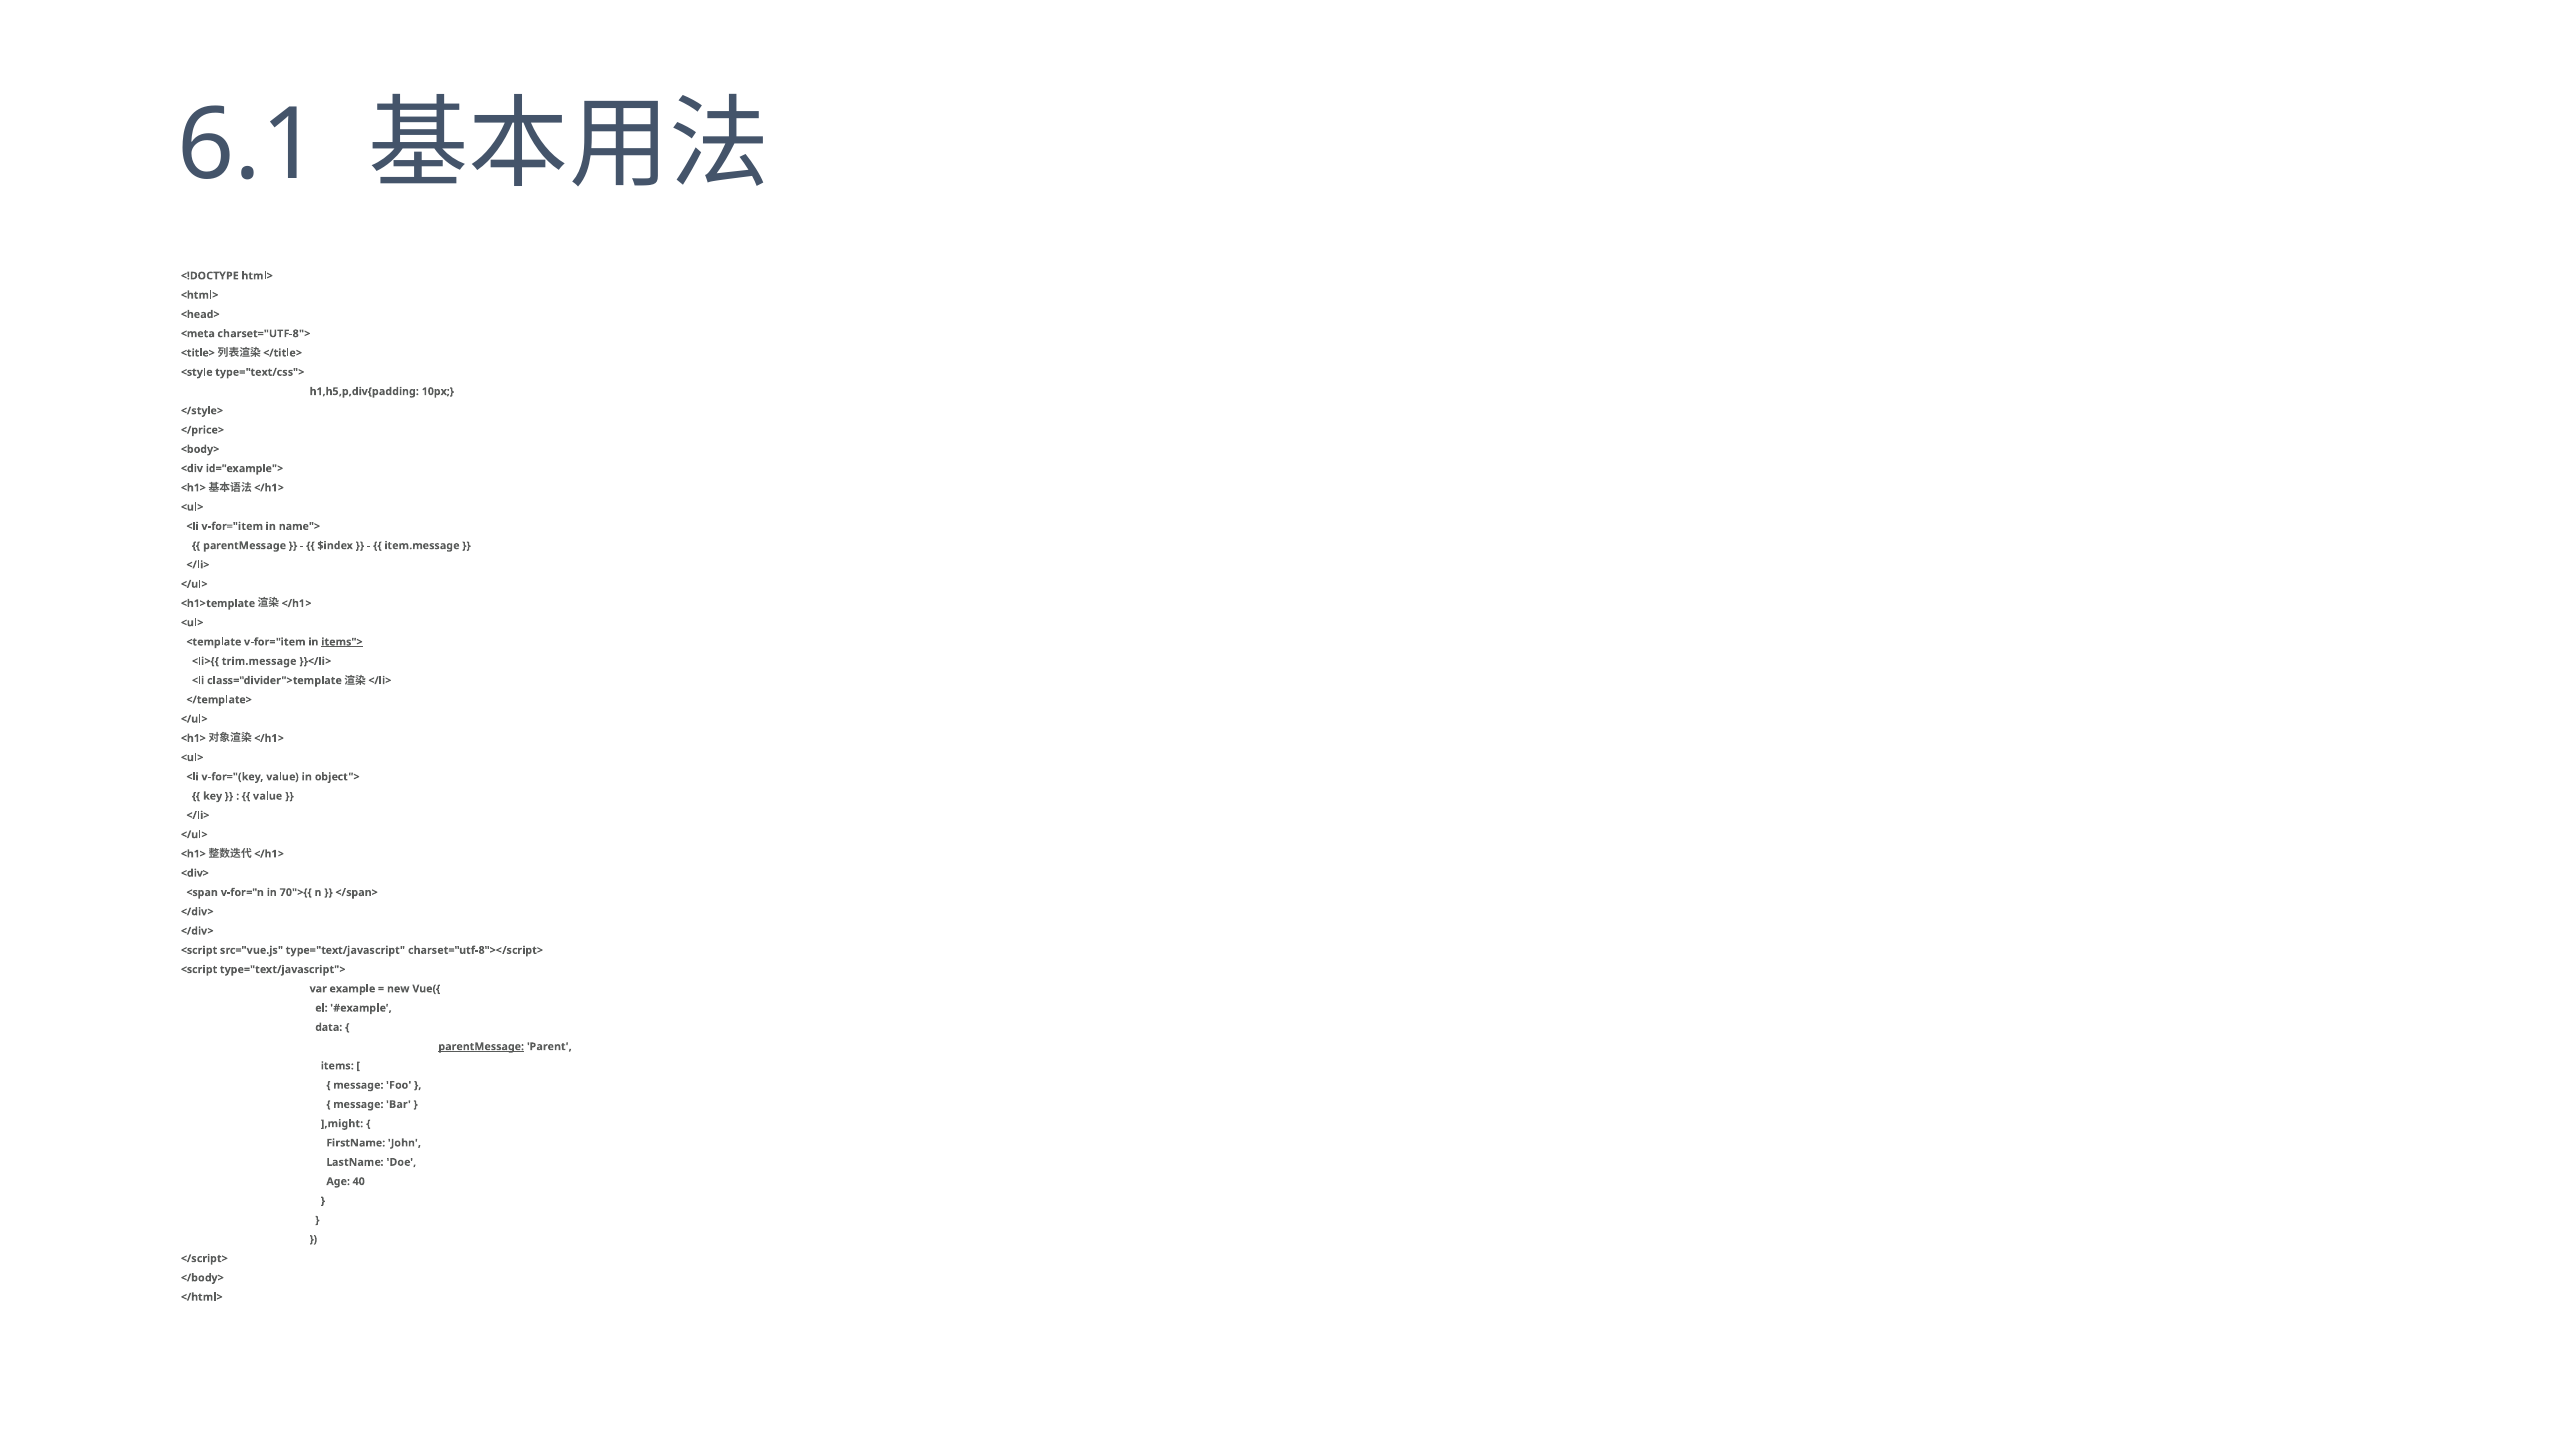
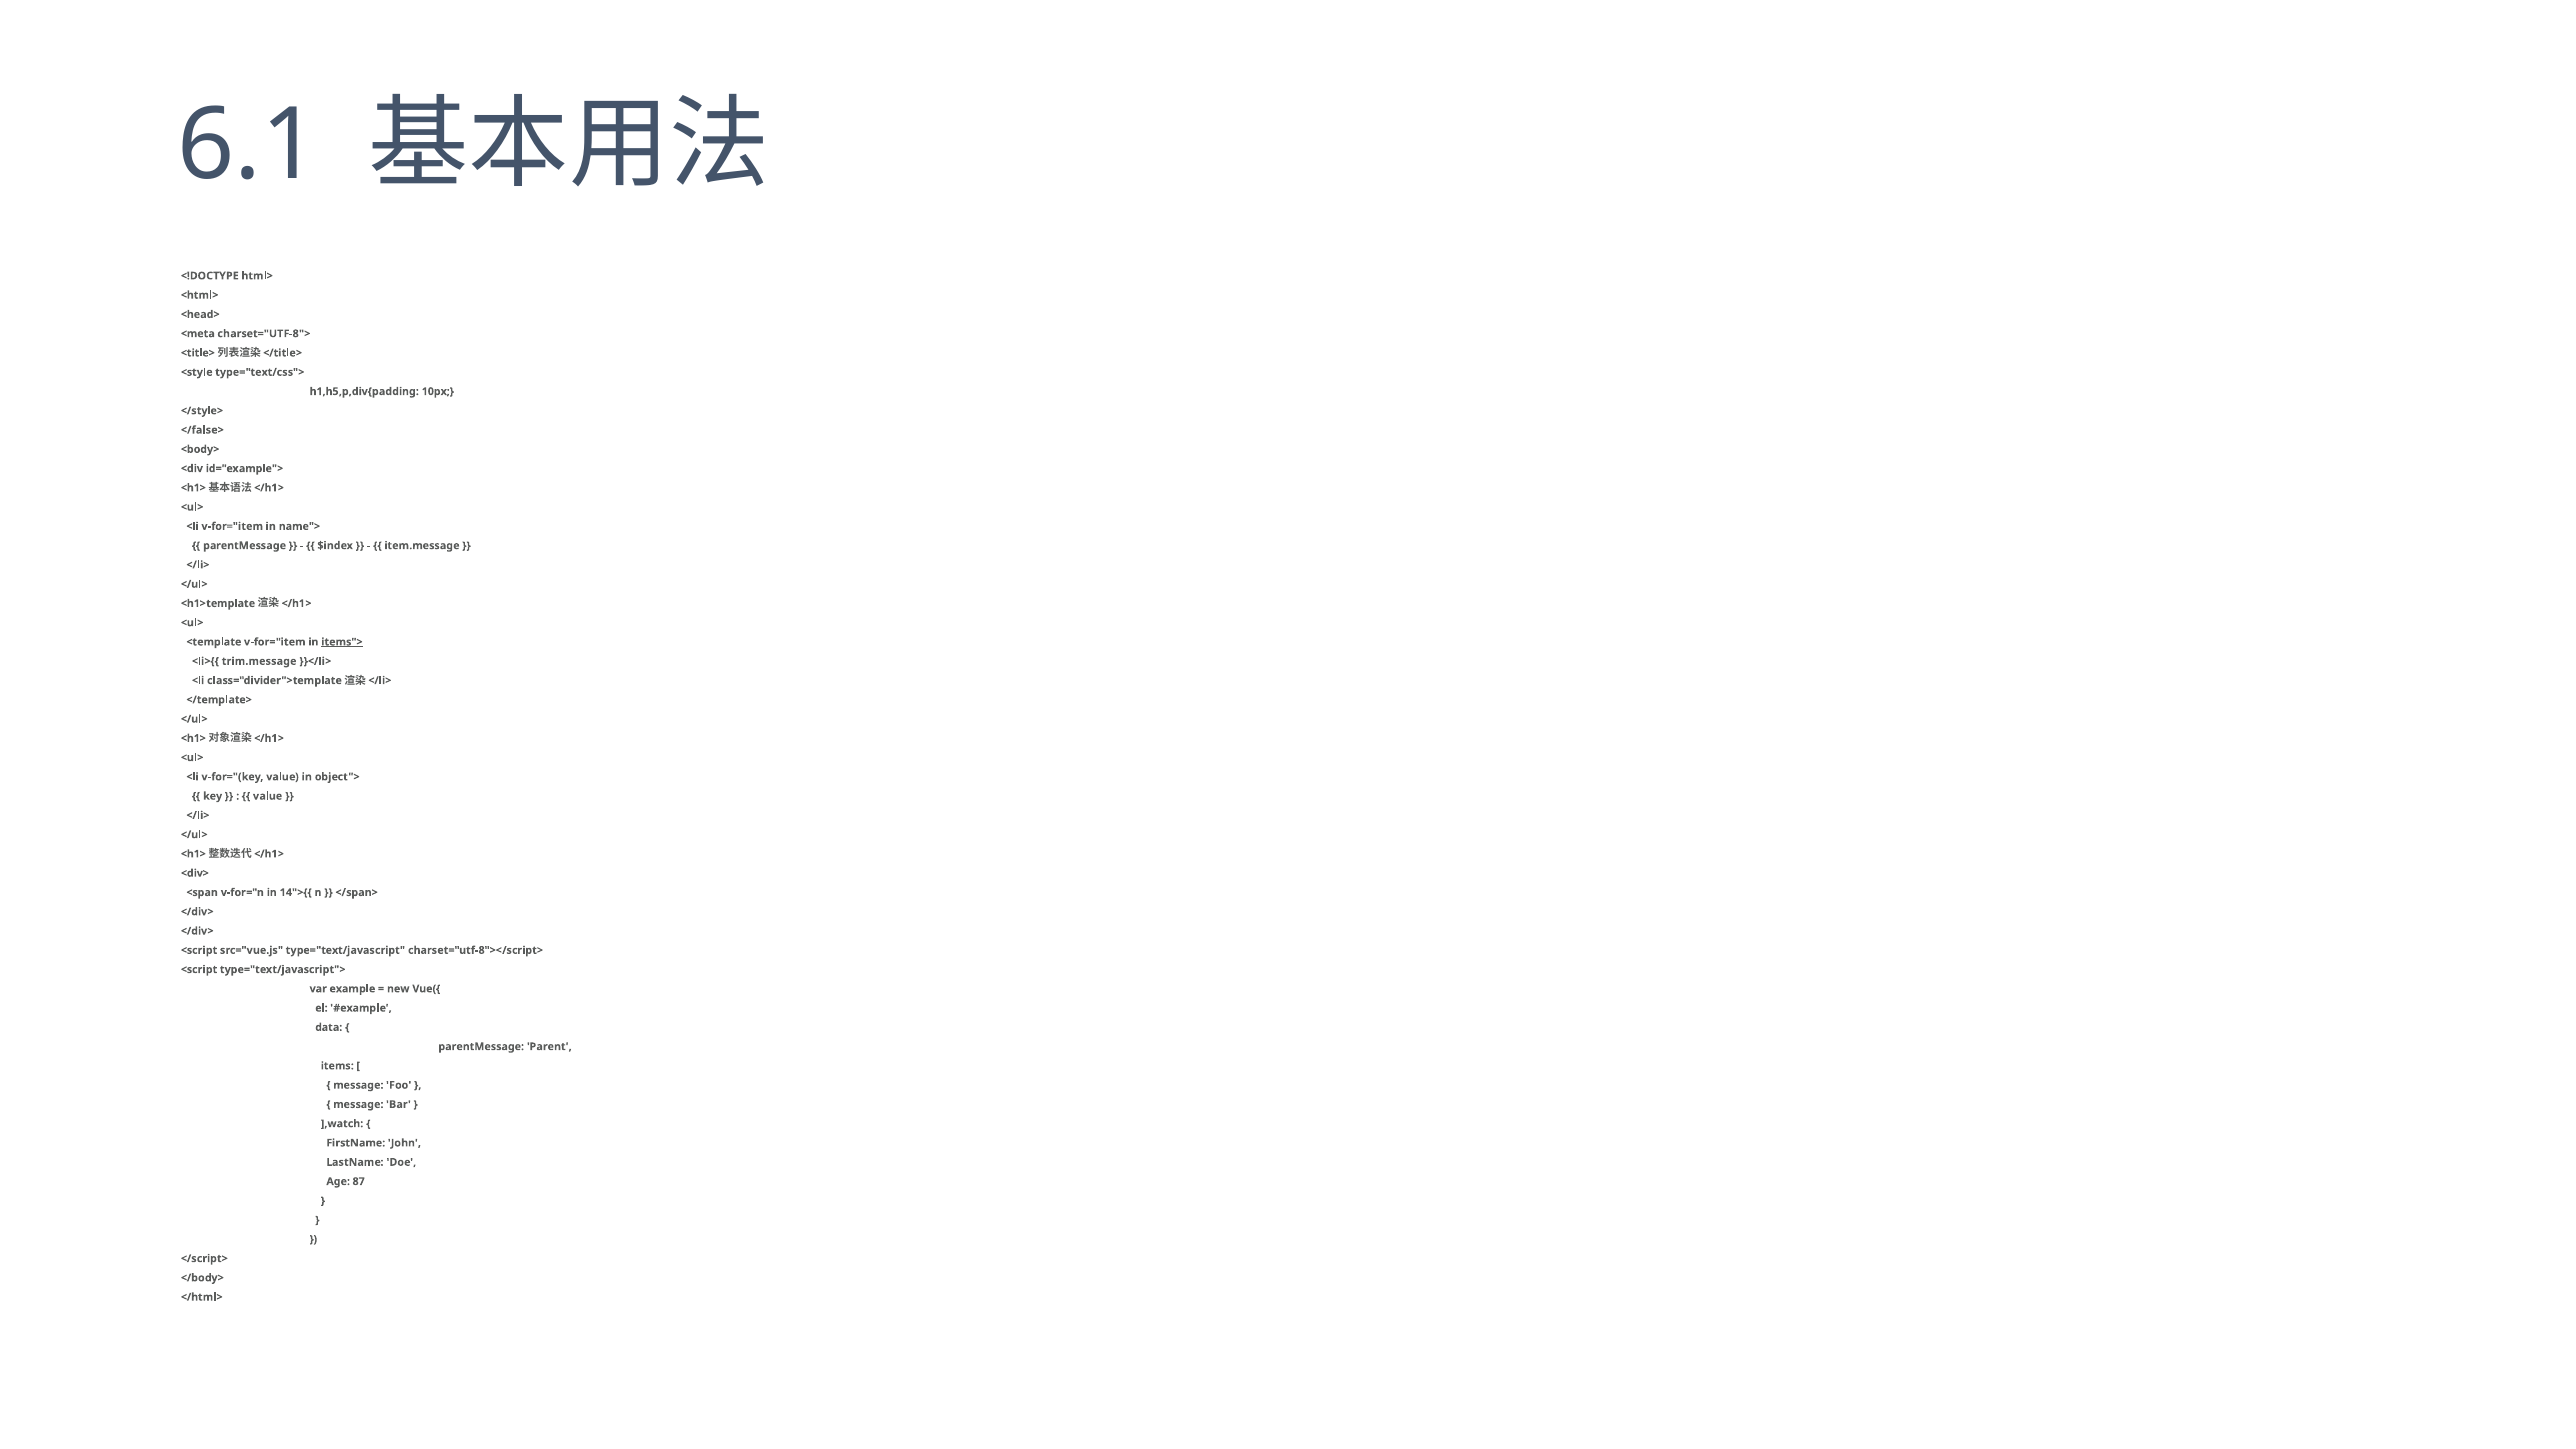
</price>: </price> -> </false>
70">{{: 70">{{ -> 14">{{
parentMessage at (481, 1047) underline: present -> none
],might: ],might -> ],watch
40: 40 -> 87
